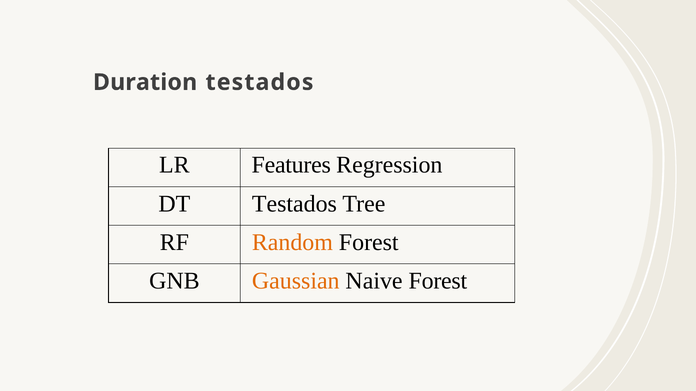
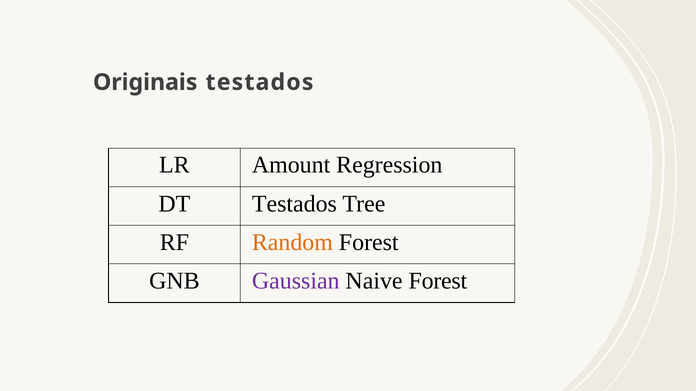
Duration: Duration -> Originais
Features: Features -> Amount
Gaussian colour: orange -> purple
